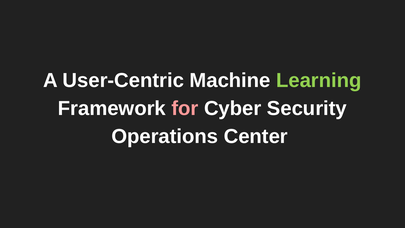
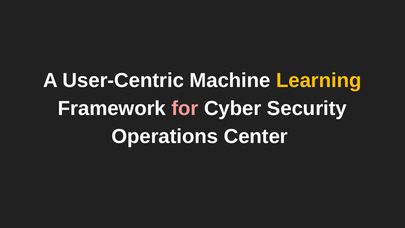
Learning colour: light green -> yellow
